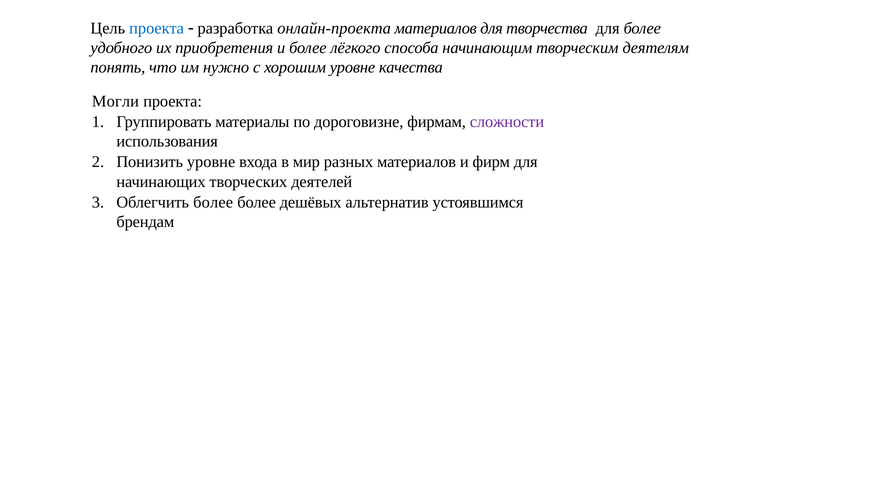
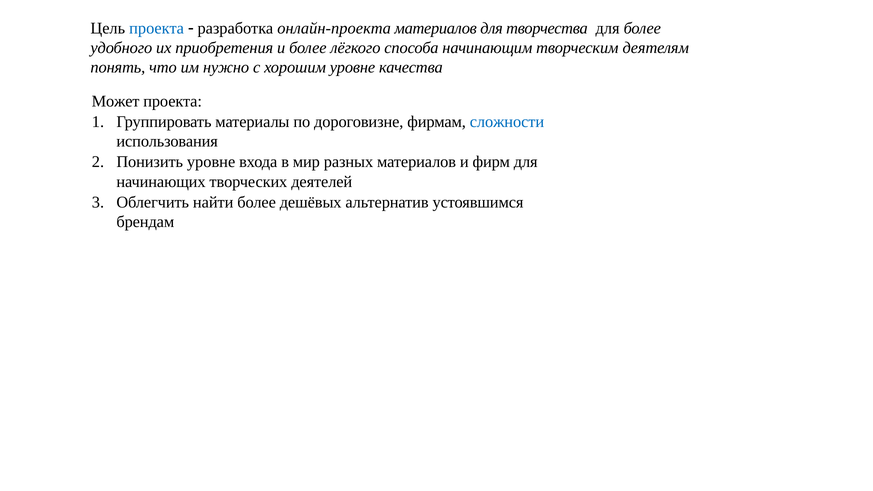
Могли: Могли -> Может
сложности colour: purple -> blue
Облегчить более: более -> найти
